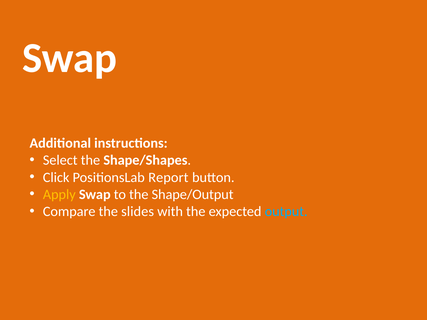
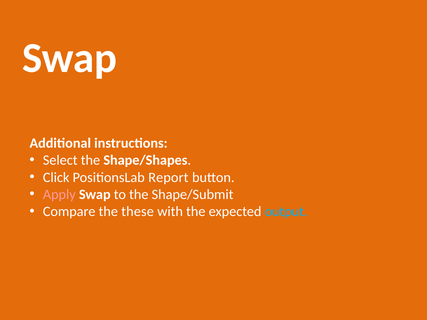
Apply colour: yellow -> pink
Shape/Output: Shape/Output -> Shape/Submit
slides: slides -> these
